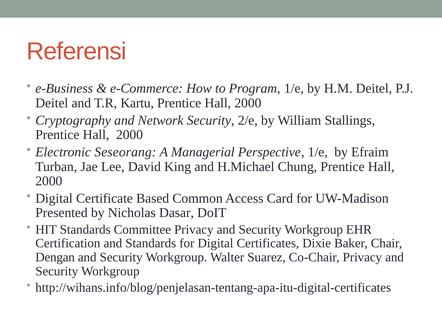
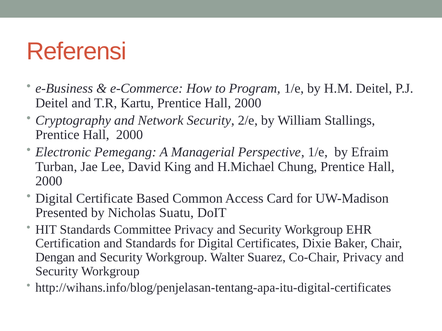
Seseorang: Seseorang -> Pemegang
Dasar: Dasar -> Suatu
